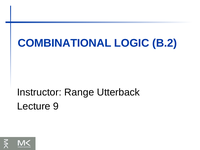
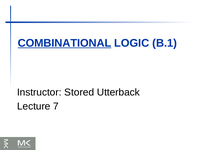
COMBINATIONAL underline: none -> present
B.2: B.2 -> B.1
Range: Range -> Stored
9: 9 -> 7
